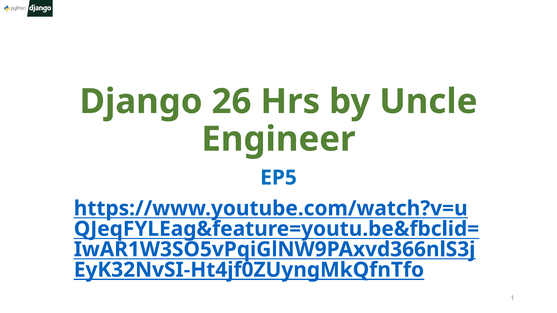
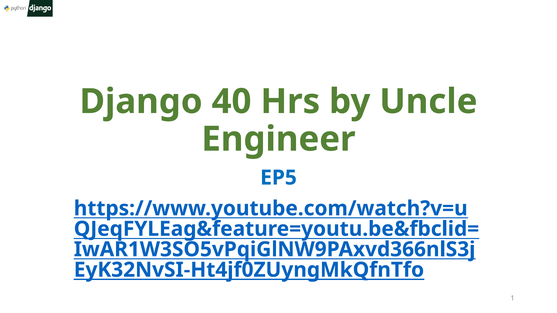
26: 26 -> 40
